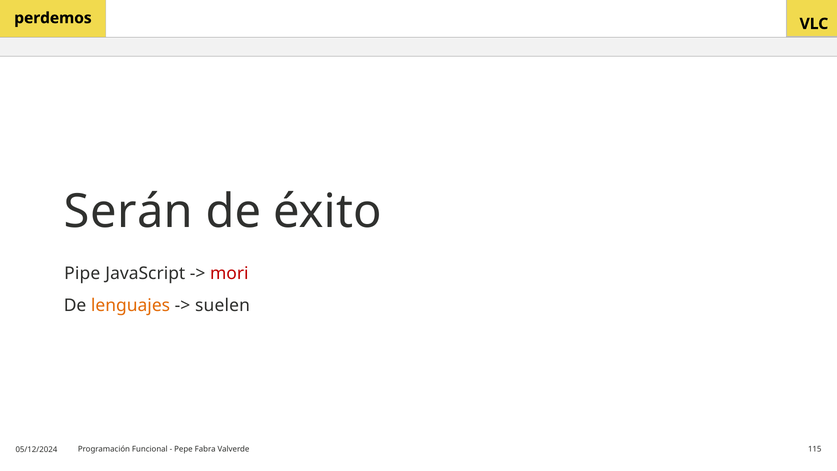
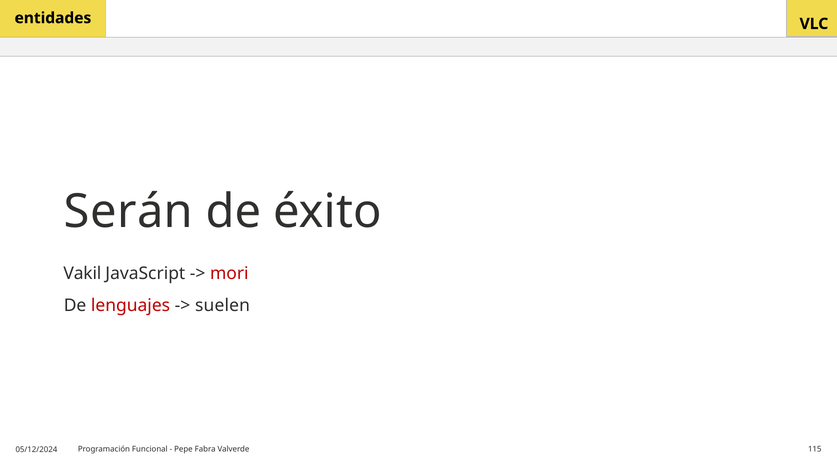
perdemos: perdemos -> entidades
Pipe: Pipe -> Vakil
lenguajes colour: orange -> red
